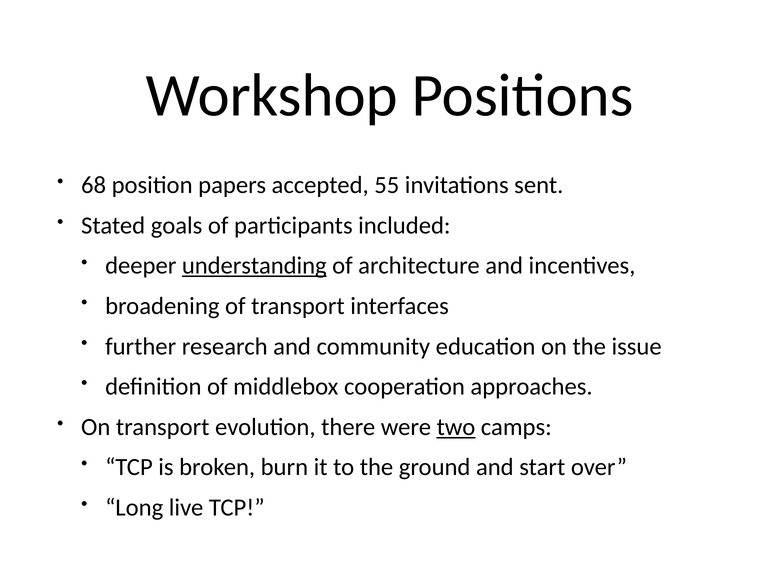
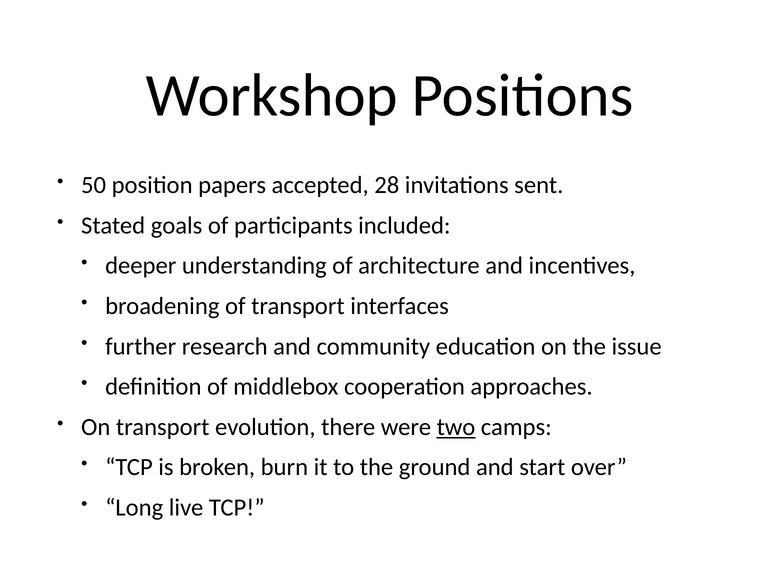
68: 68 -> 50
55: 55 -> 28
understanding underline: present -> none
